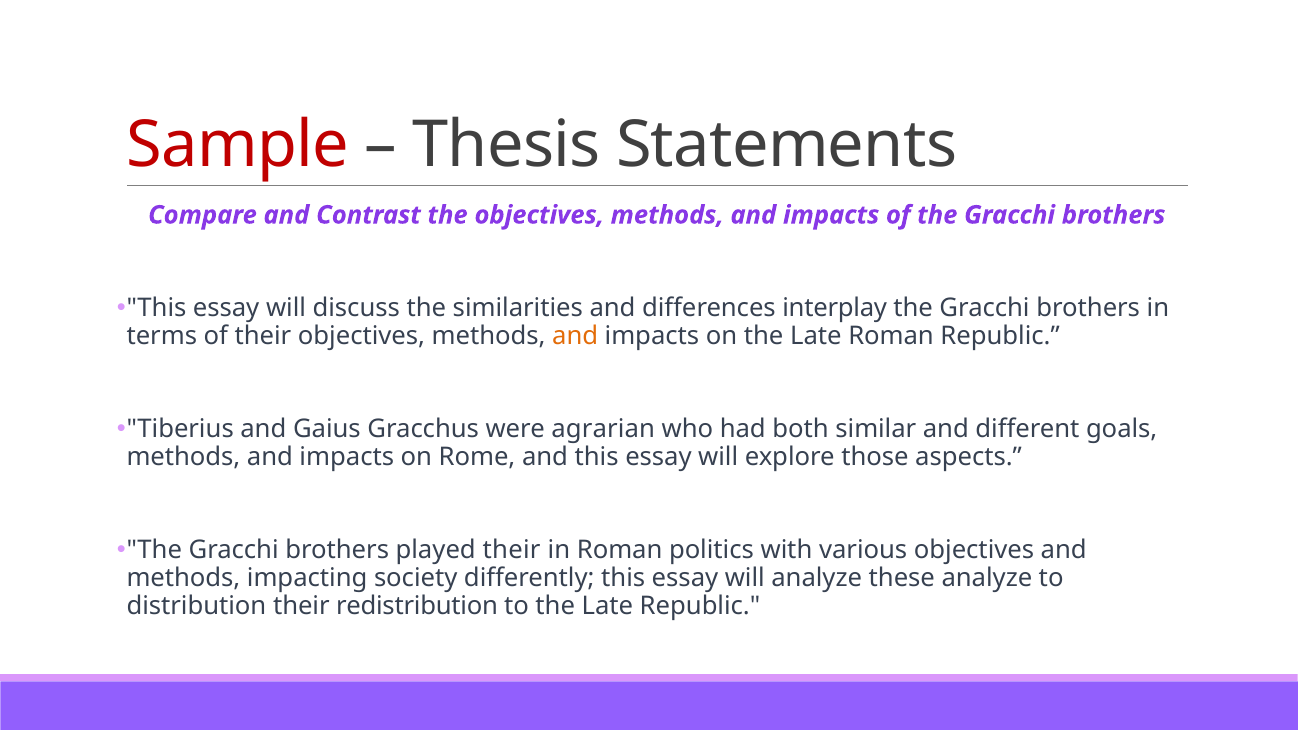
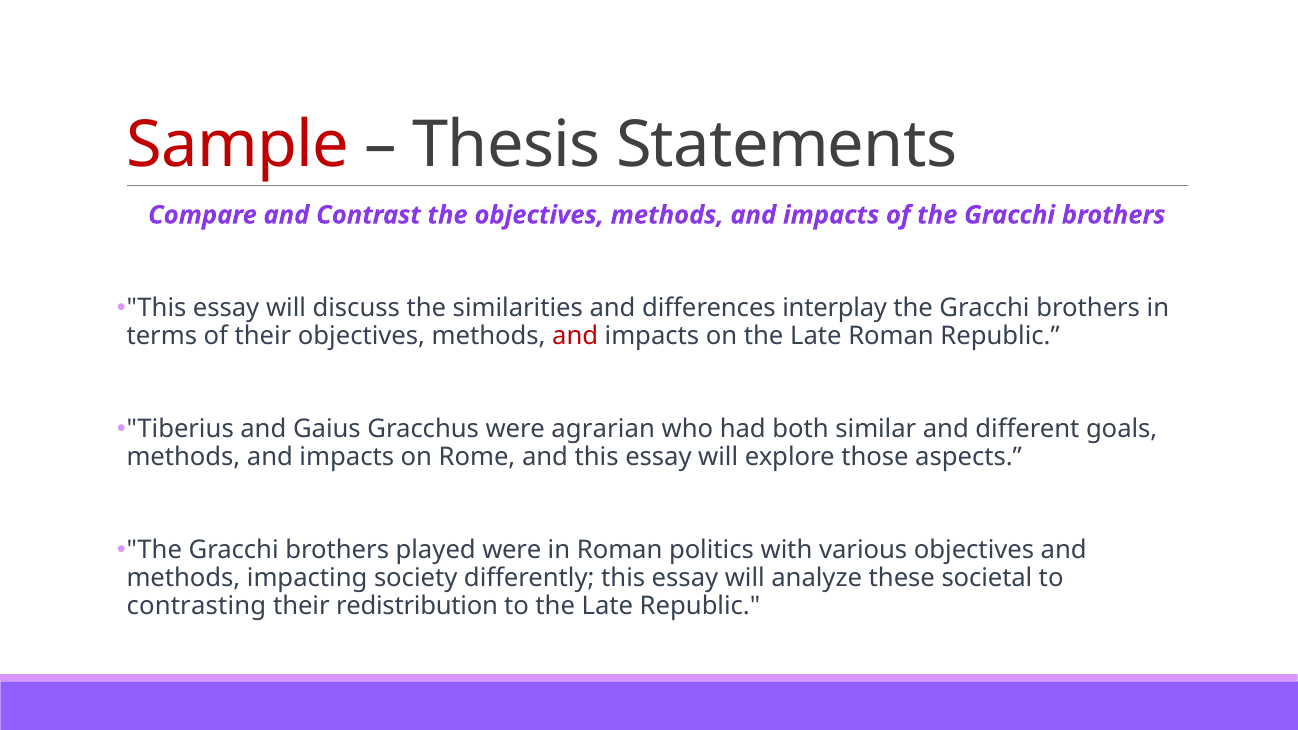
and at (575, 336) colour: orange -> red
played their: their -> were
these analyze: analyze -> societal
distribution: distribution -> contrasting
